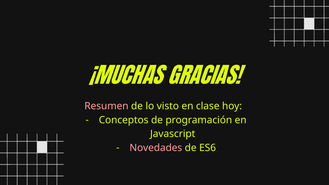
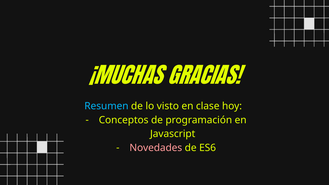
Resumen colour: pink -> light blue
